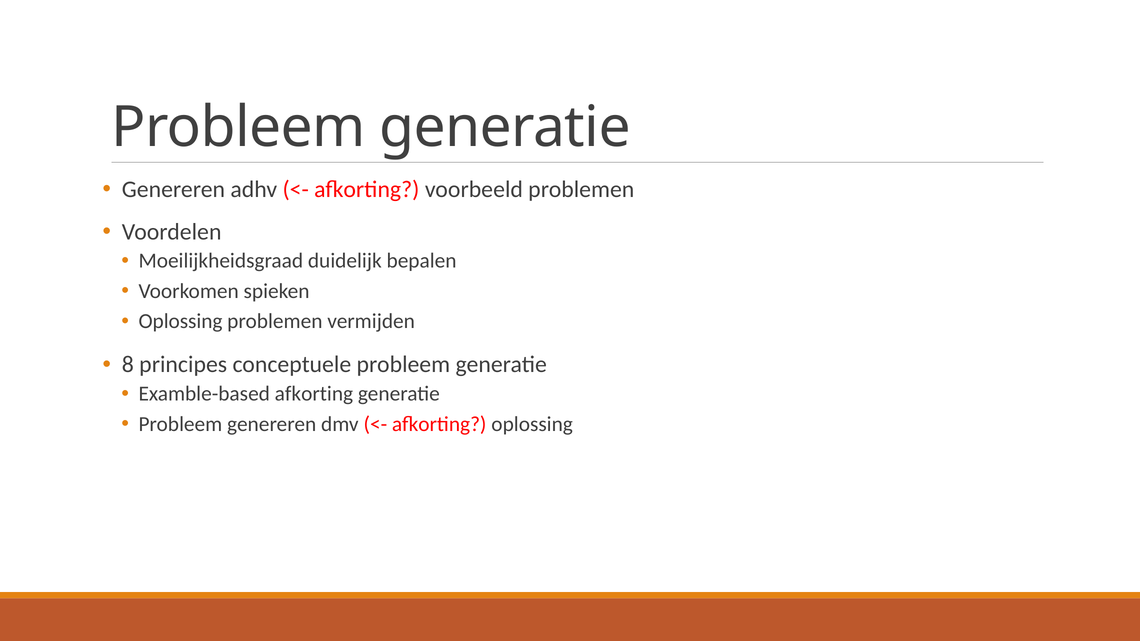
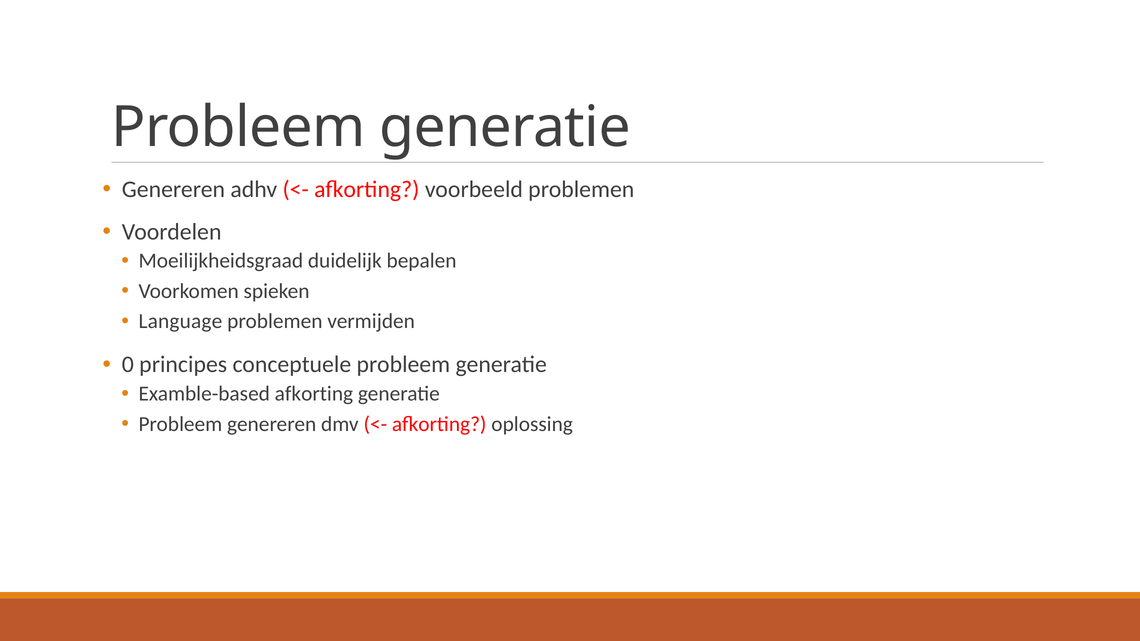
Oplossing at (180, 321): Oplossing -> Language
8: 8 -> 0
